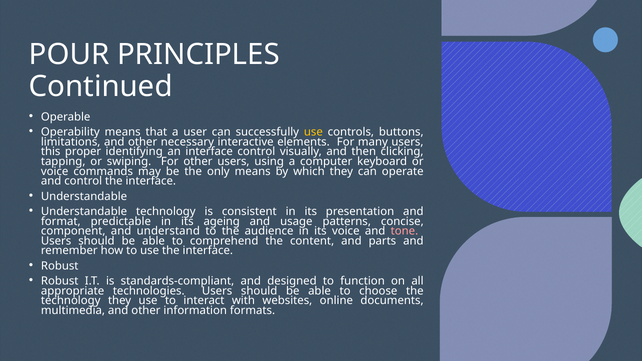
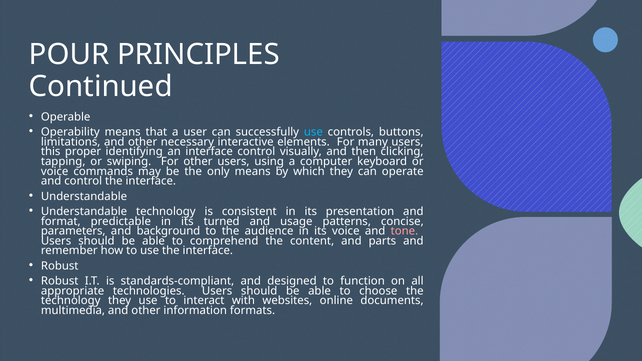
use at (313, 132) colour: yellow -> light blue
ageing: ageing -> turned
component: component -> parameters
understand: understand -> background
